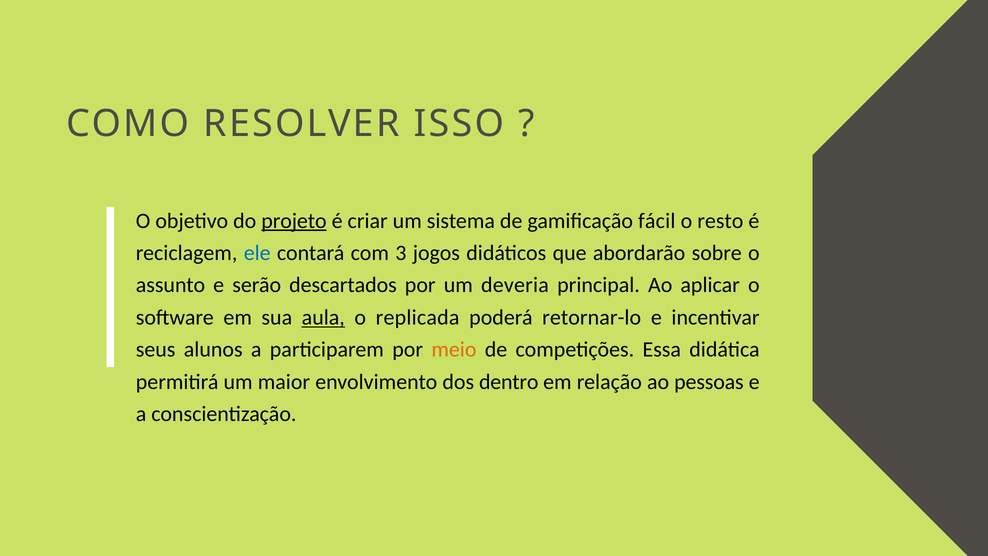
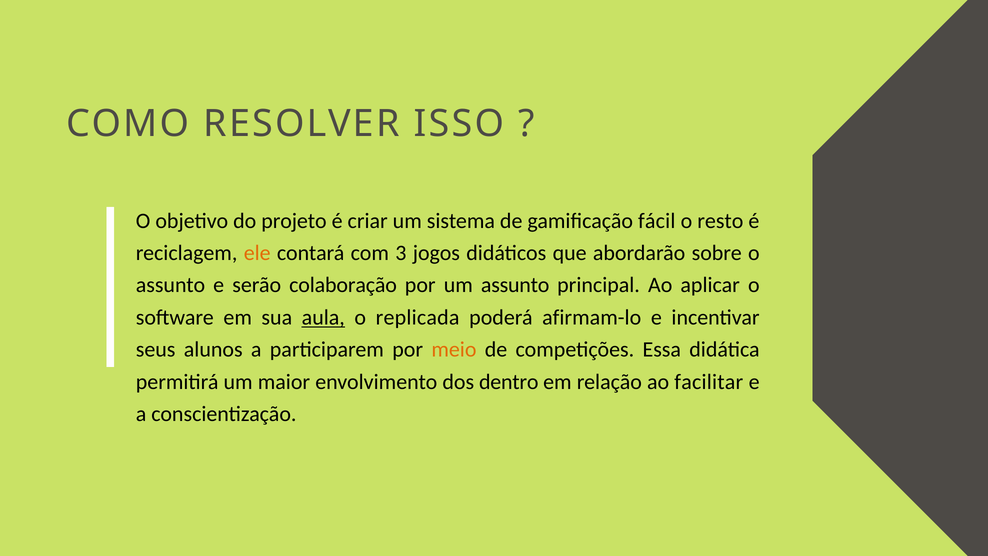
projeto underline: present -> none
ele colour: blue -> orange
descartados: descartados -> colaboração
um deveria: deveria -> assunto
retornar-lo: retornar-lo -> afirmam-lo
pessoas: pessoas -> facilitar
